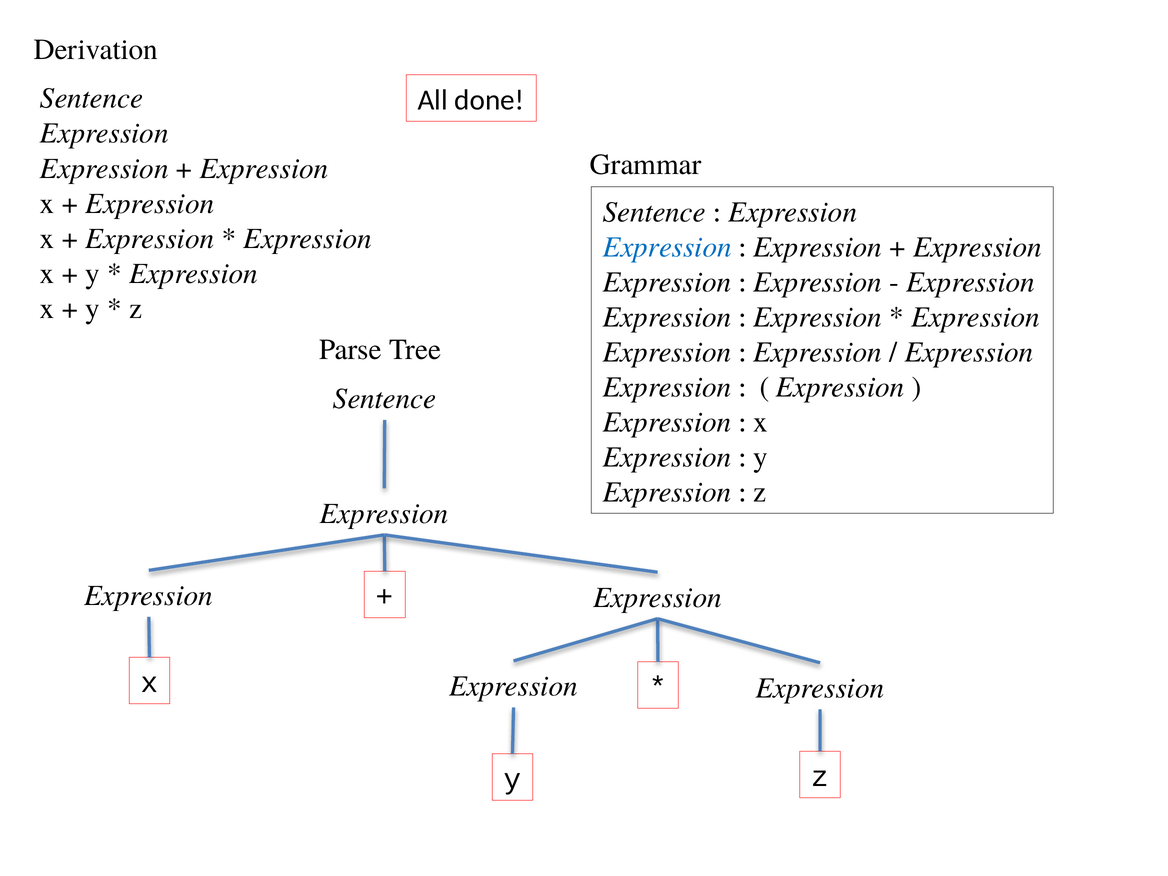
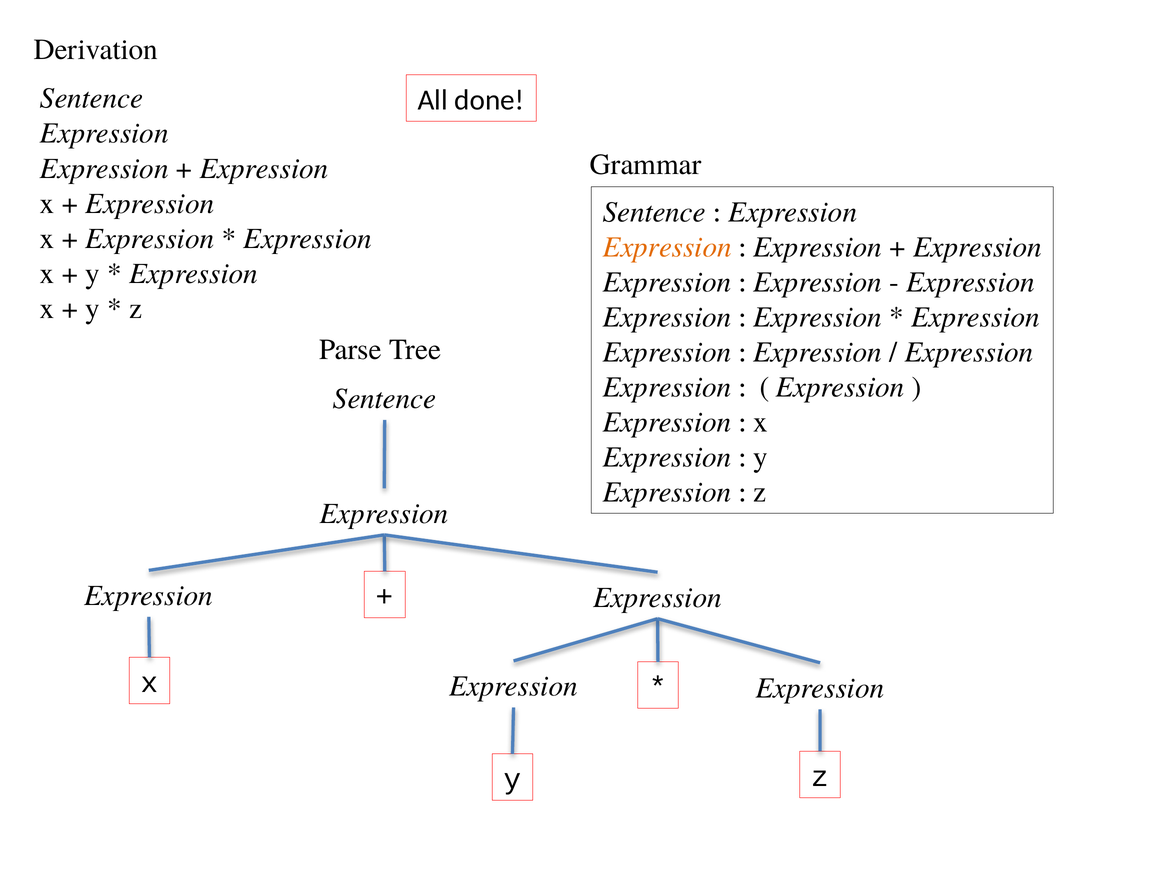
Expression at (667, 247) colour: blue -> orange
